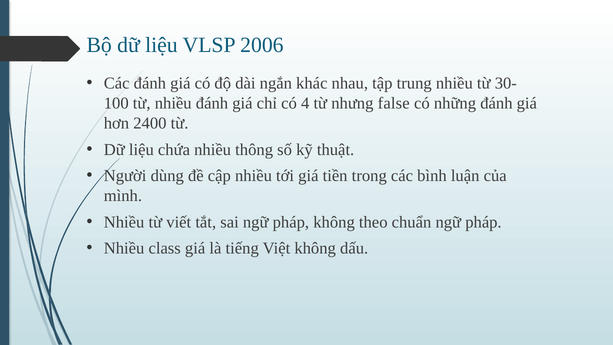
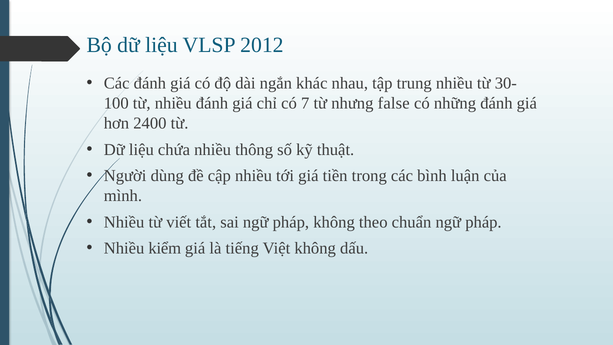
2006: 2006 -> 2012
4: 4 -> 7
class: class -> kiểm
